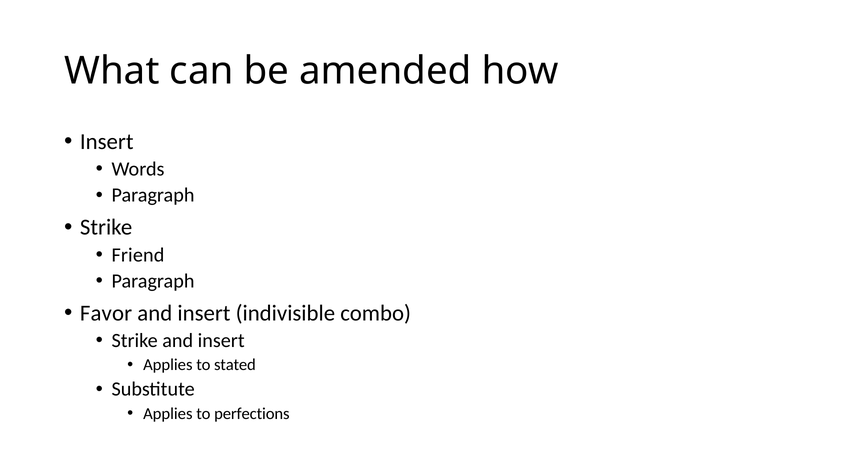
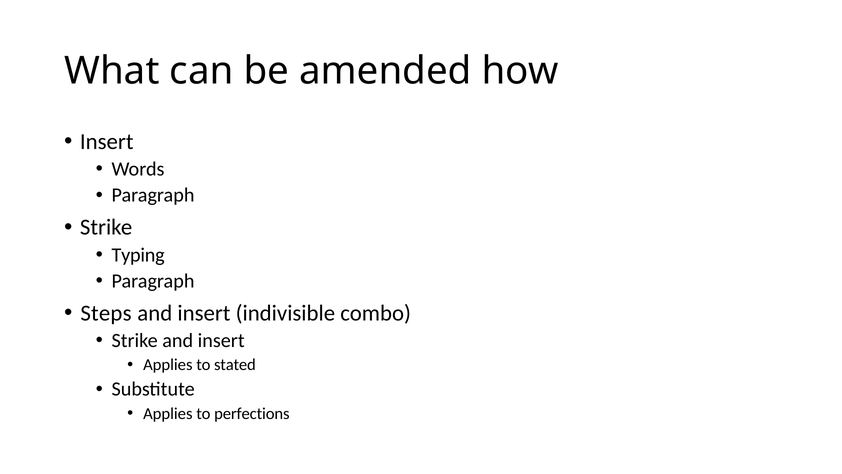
Friend: Friend -> Typing
Favor: Favor -> Steps
